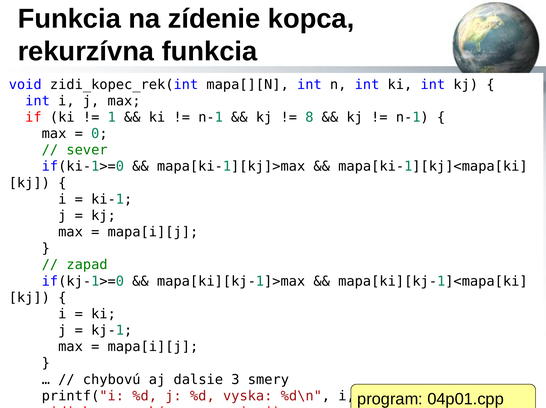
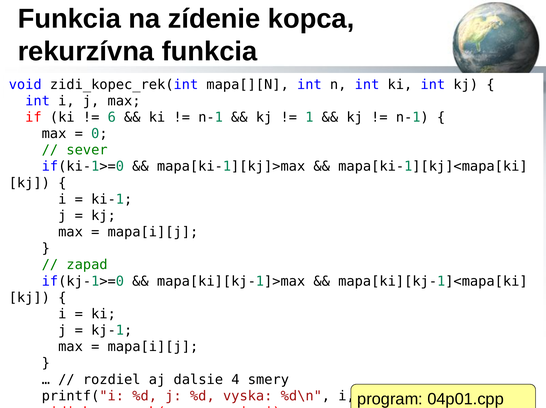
1: 1 -> 6
8: 8 -> 1
chybovú: chybovú -> rozdiel
3: 3 -> 4
